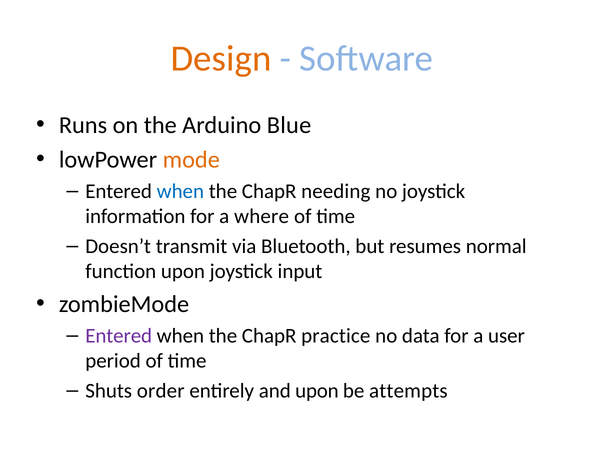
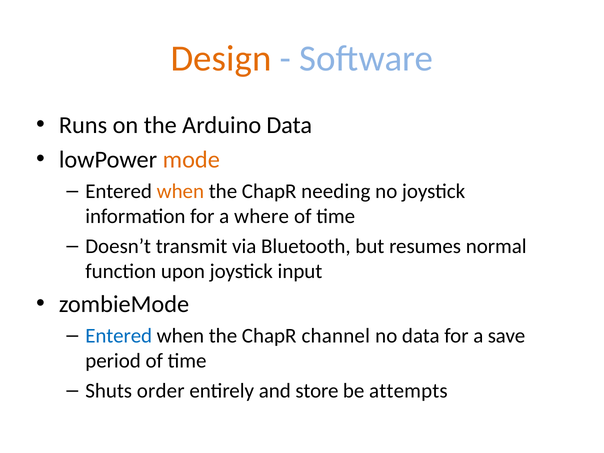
Arduino Blue: Blue -> Data
when at (180, 191) colour: blue -> orange
Entered at (119, 336) colour: purple -> blue
practice: practice -> channel
user: user -> save
and upon: upon -> store
